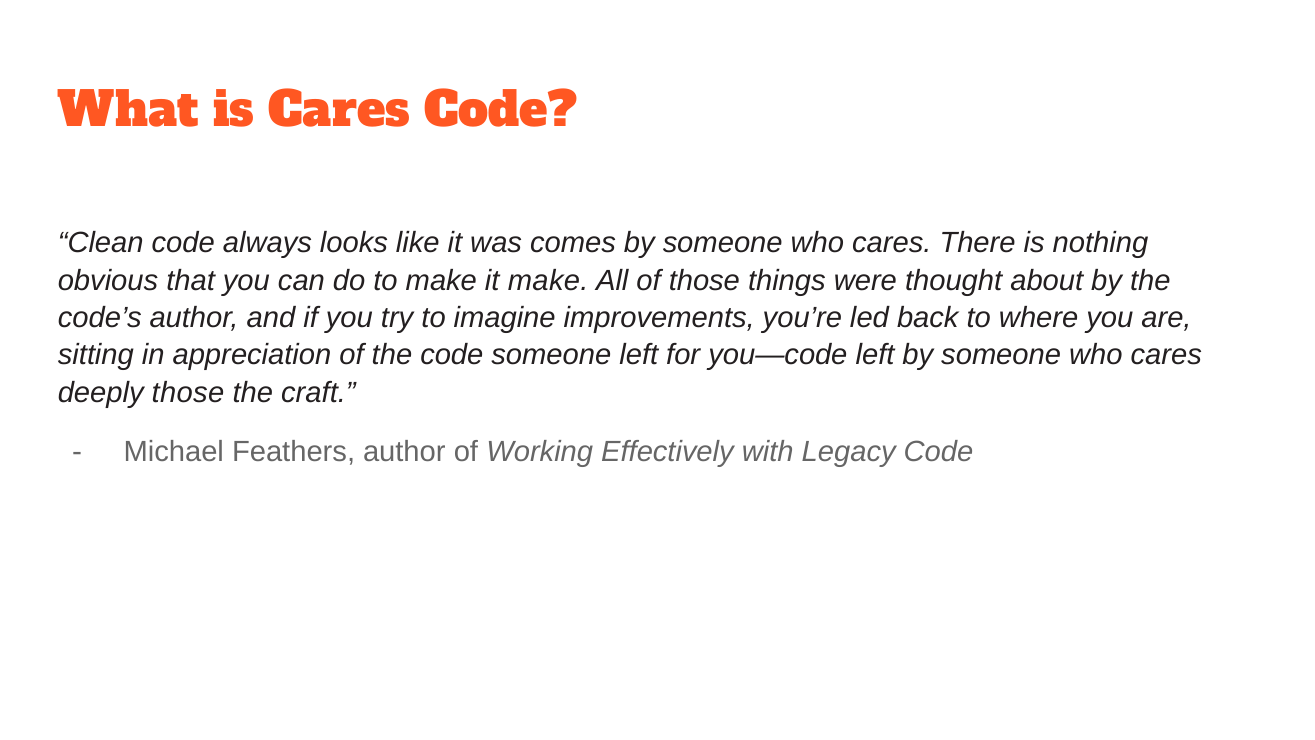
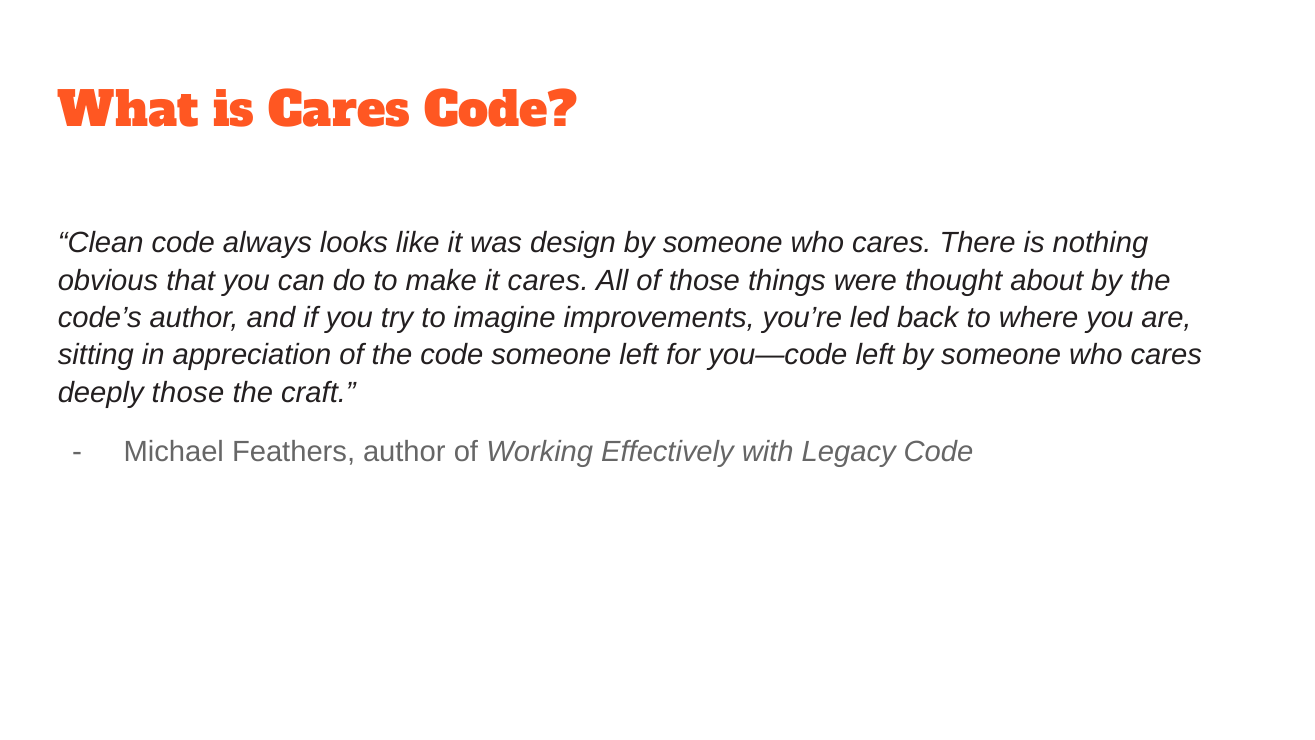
comes: comes -> design
it make: make -> cares
